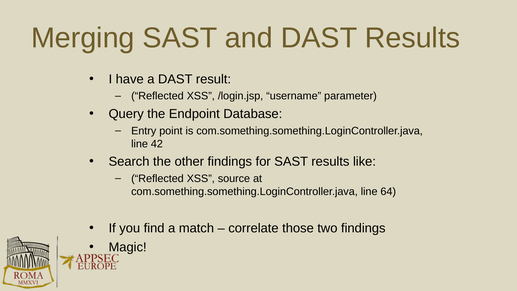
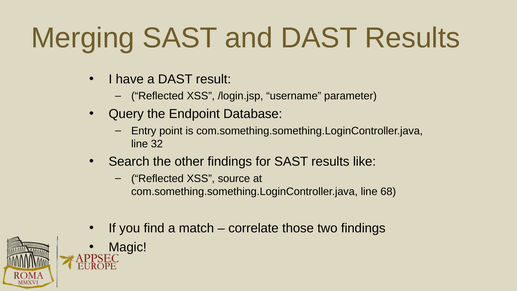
42: 42 -> 32
64: 64 -> 68
